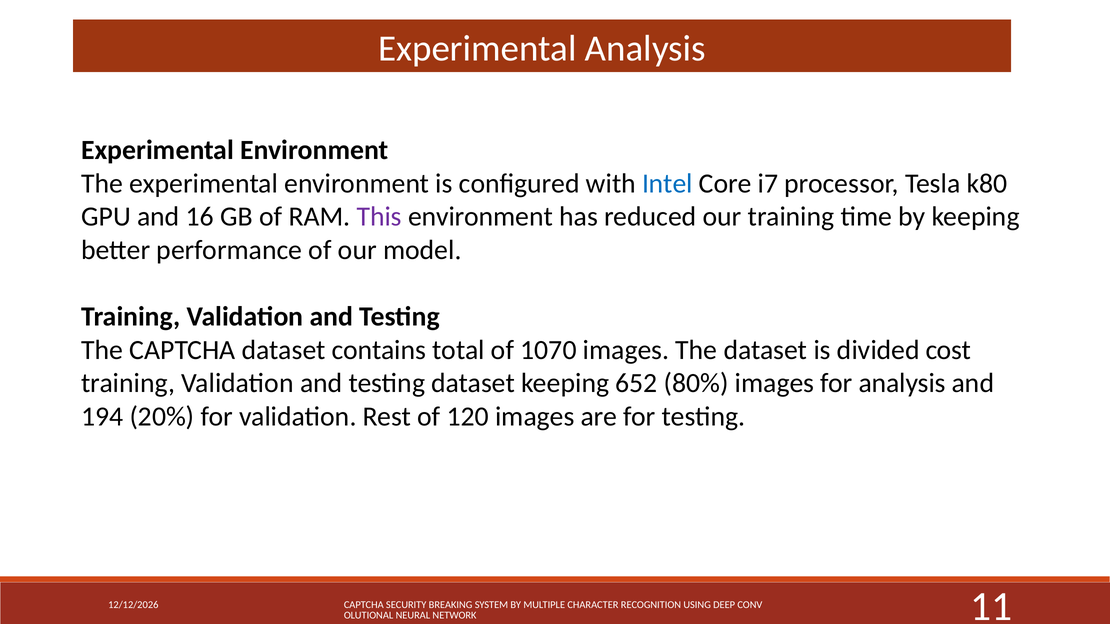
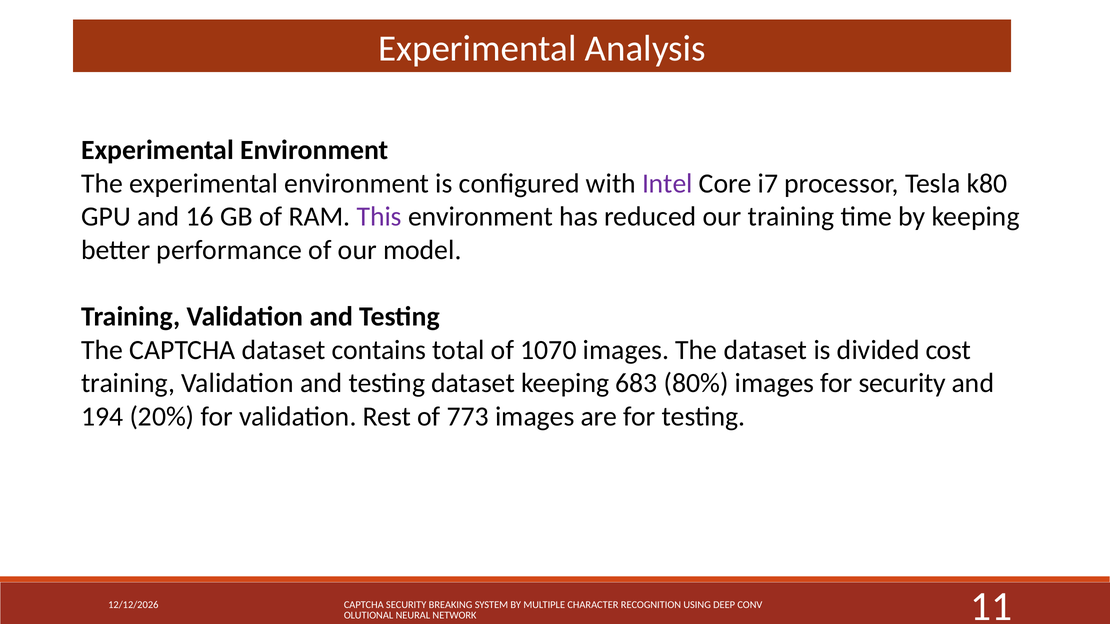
Intel colour: blue -> purple
652: 652 -> 683
for analysis: analysis -> security
120: 120 -> 773
